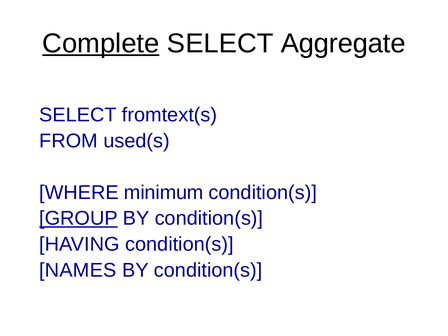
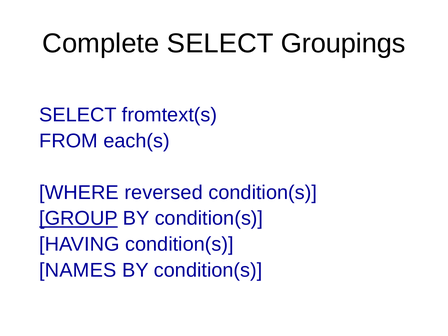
Complete underline: present -> none
Aggregate: Aggregate -> Groupings
used(s: used(s -> each(s
minimum: minimum -> reversed
